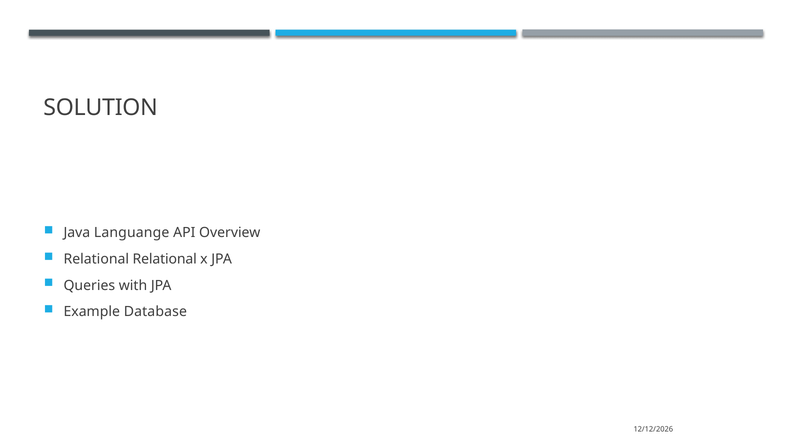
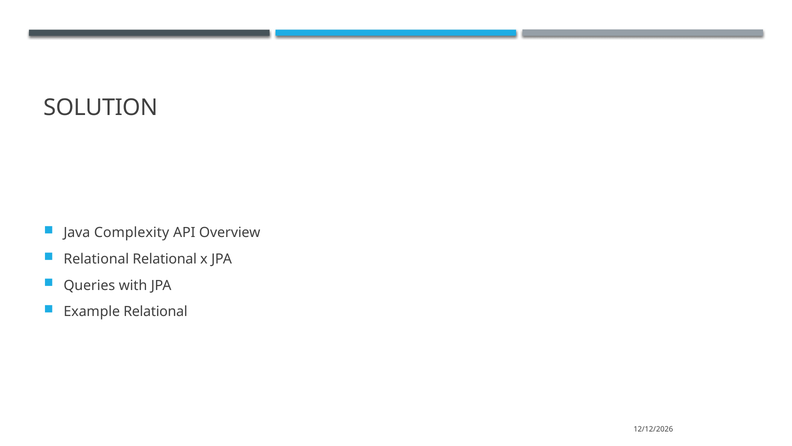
Languange: Languange -> Complexity
Example Database: Database -> Relational
